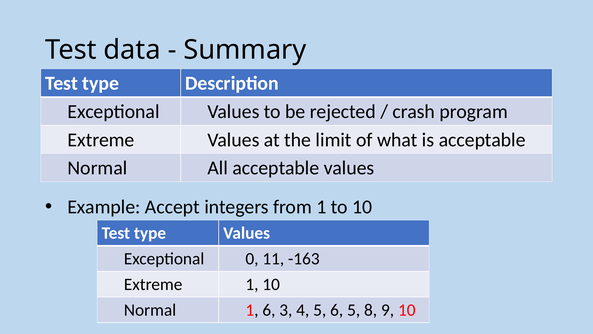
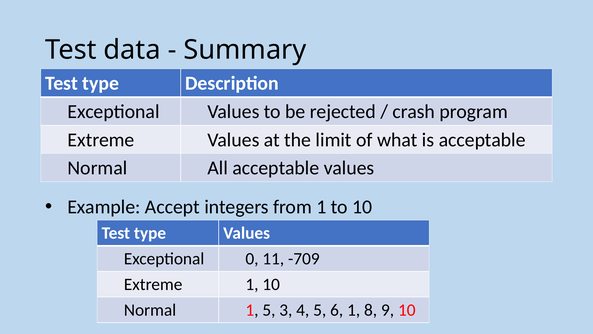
-163: -163 -> -709
1 6: 6 -> 5
6 5: 5 -> 1
